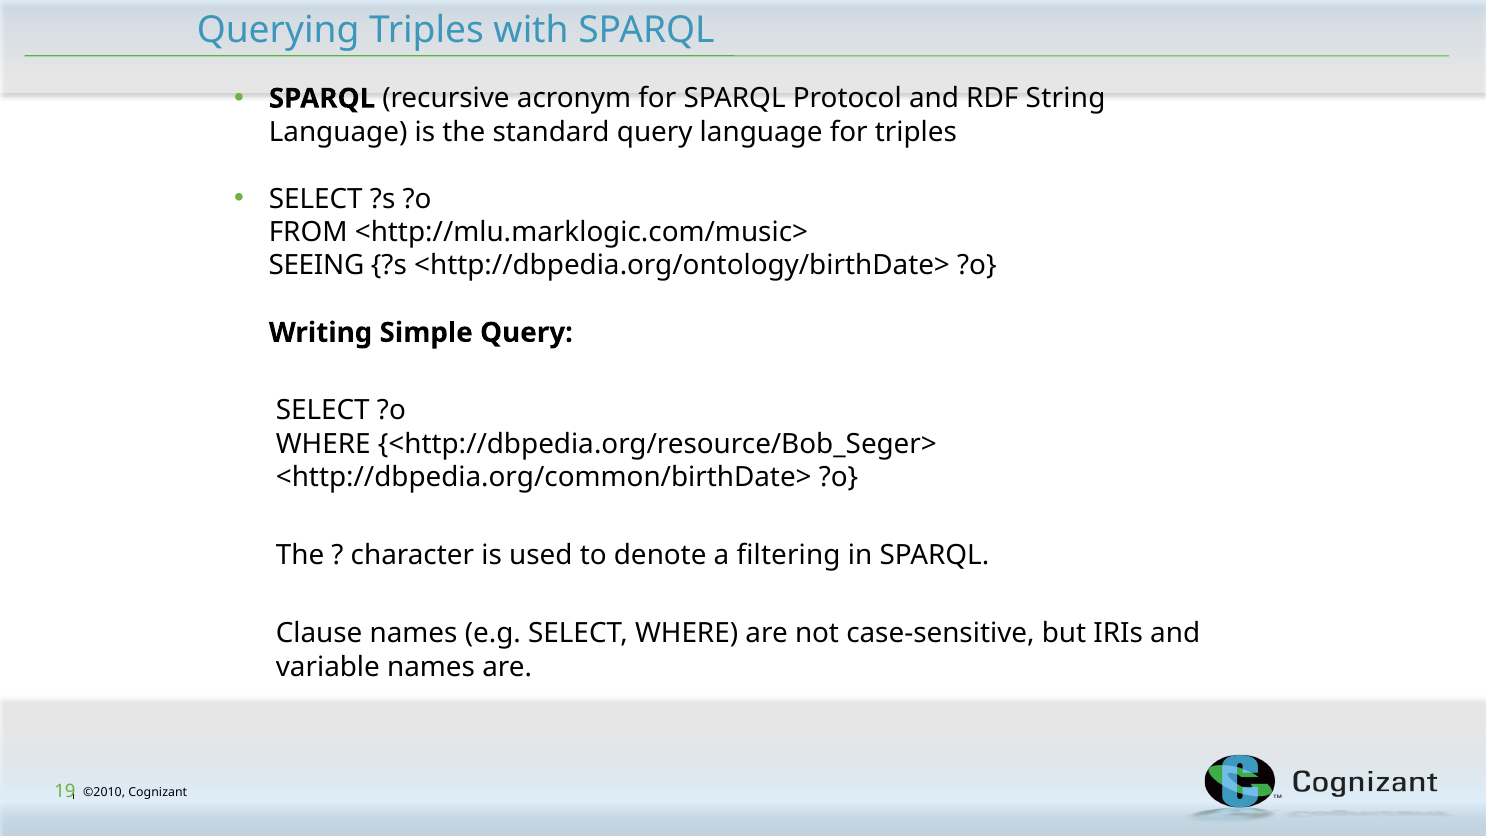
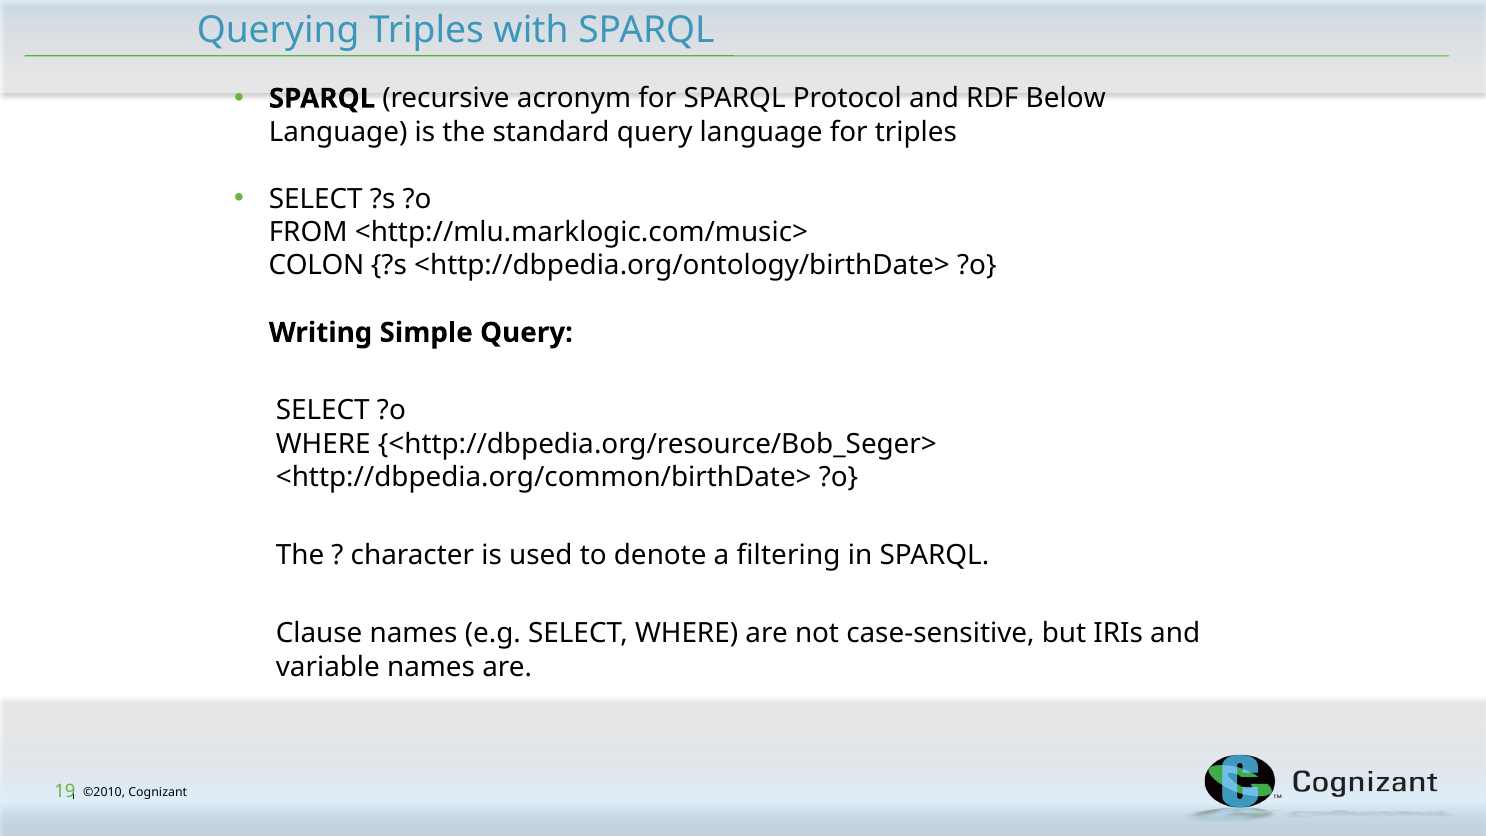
String: String -> Below
SEEING: SEEING -> COLON
